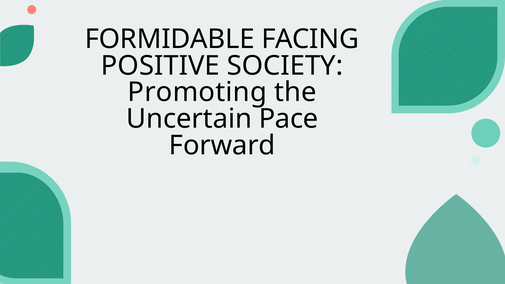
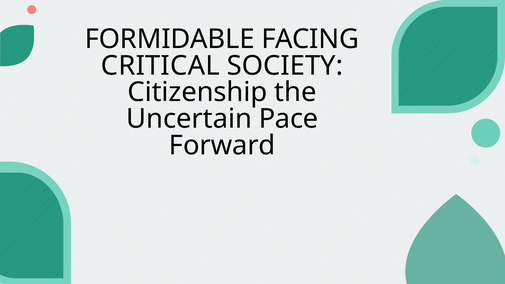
POSITIVE: POSITIVE -> CRITICAL
Promoting: Promoting -> Citizenship
